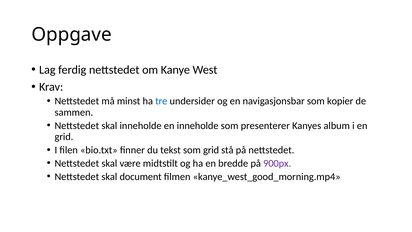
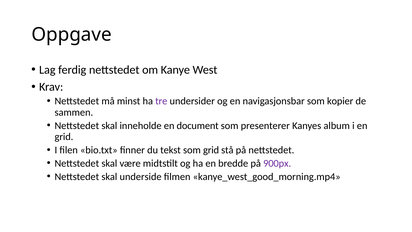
tre colour: blue -> purple
en inneholde: inneholde -> document
document: document -> underside
